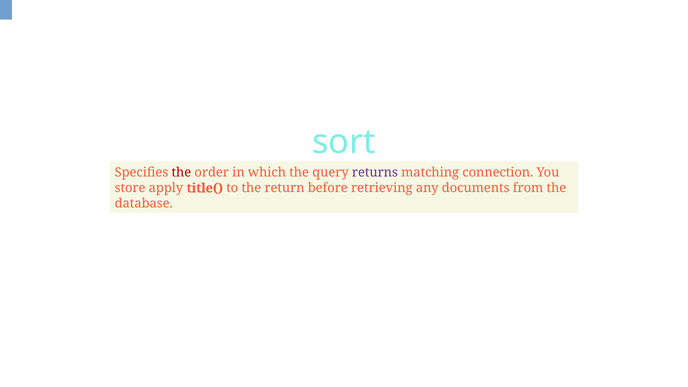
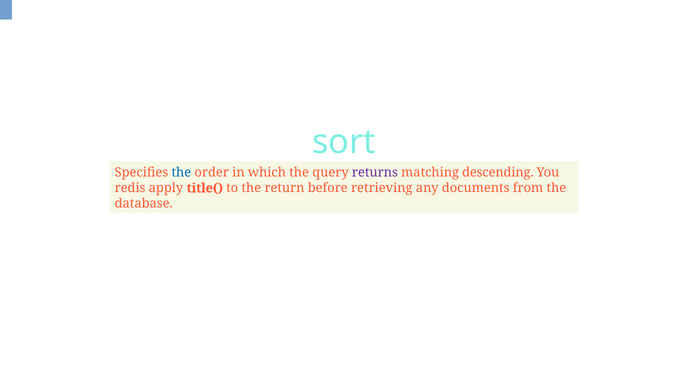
the at (181, 173) colour: red -> blue
connection: connection -> descending
store: store -> redis
